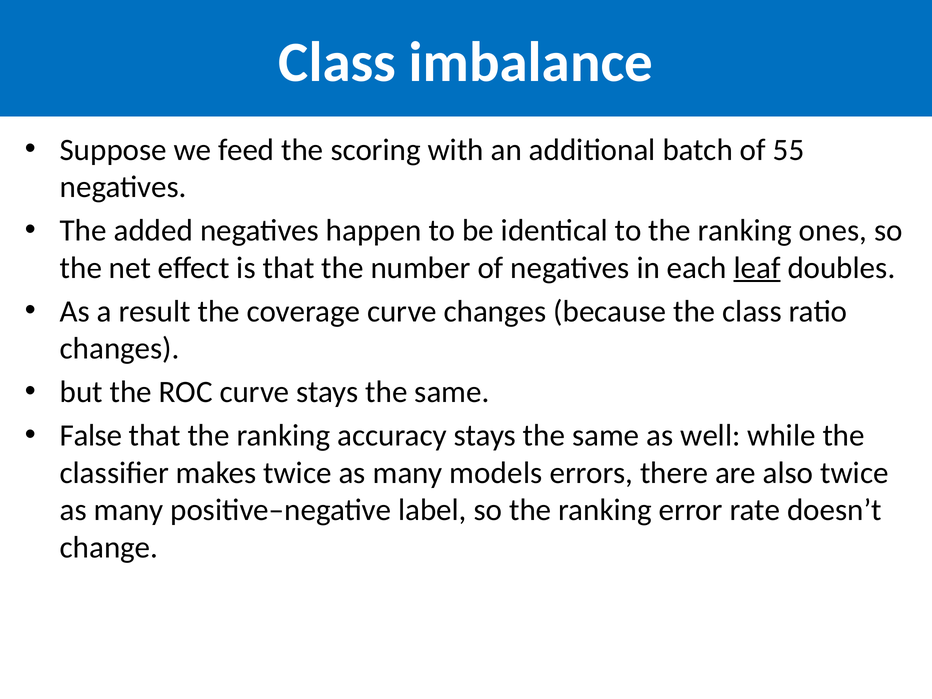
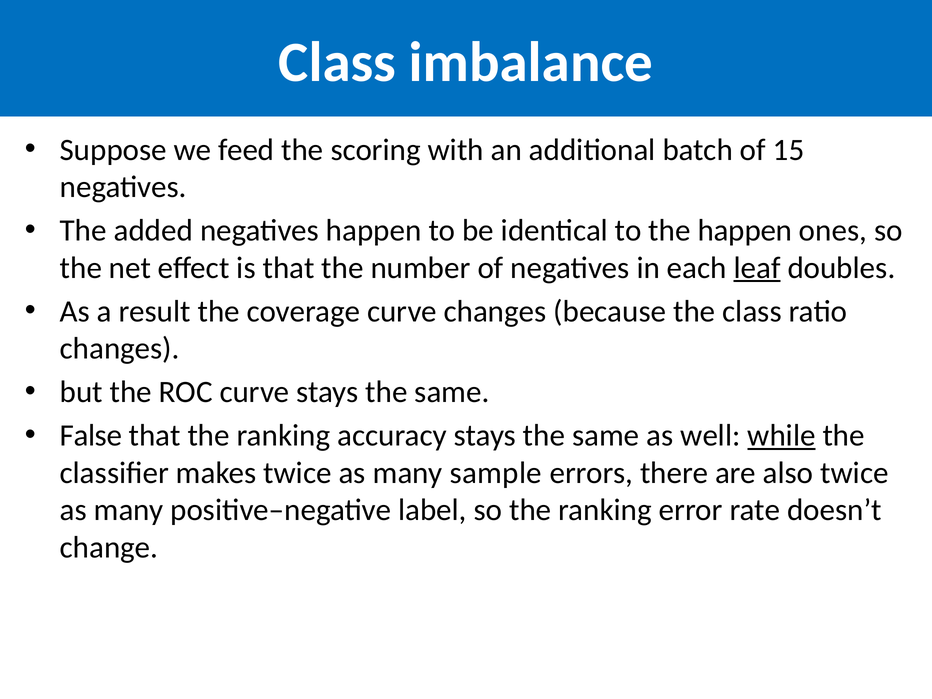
55: 55 -> 15
to the ranking: ranking -> happen
while underline: none -> present
models: models -> sample
